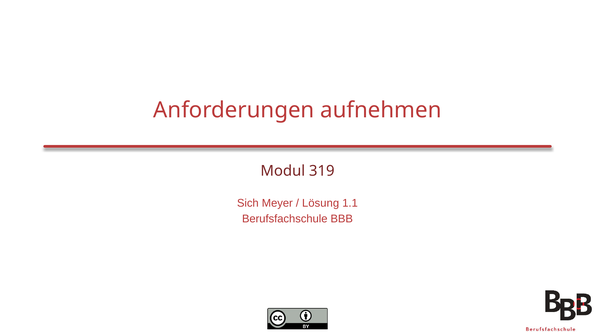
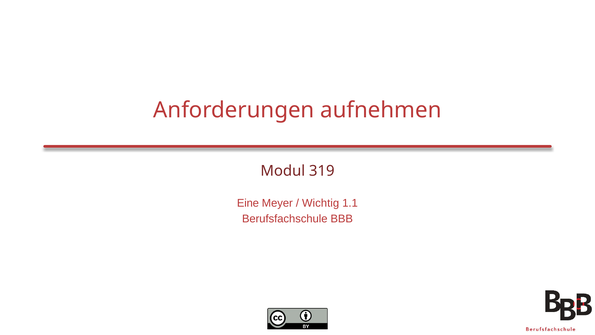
Sich: Sich -> Eine
Lösung: Lösung -> Wichtig
